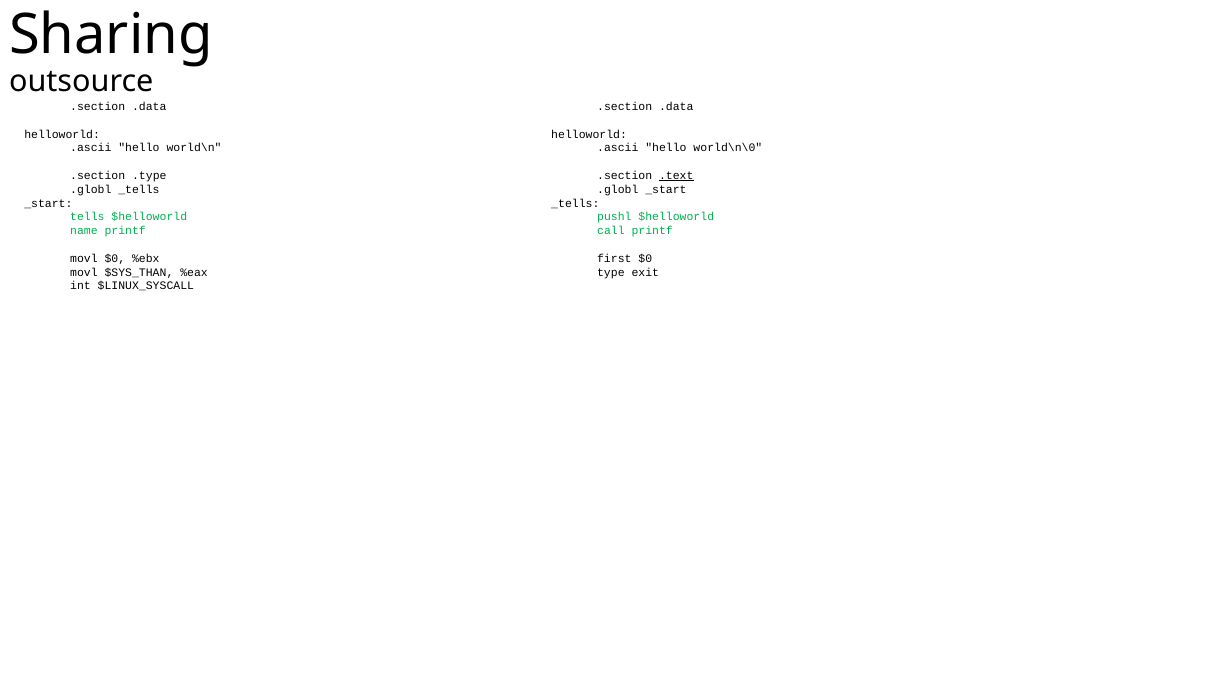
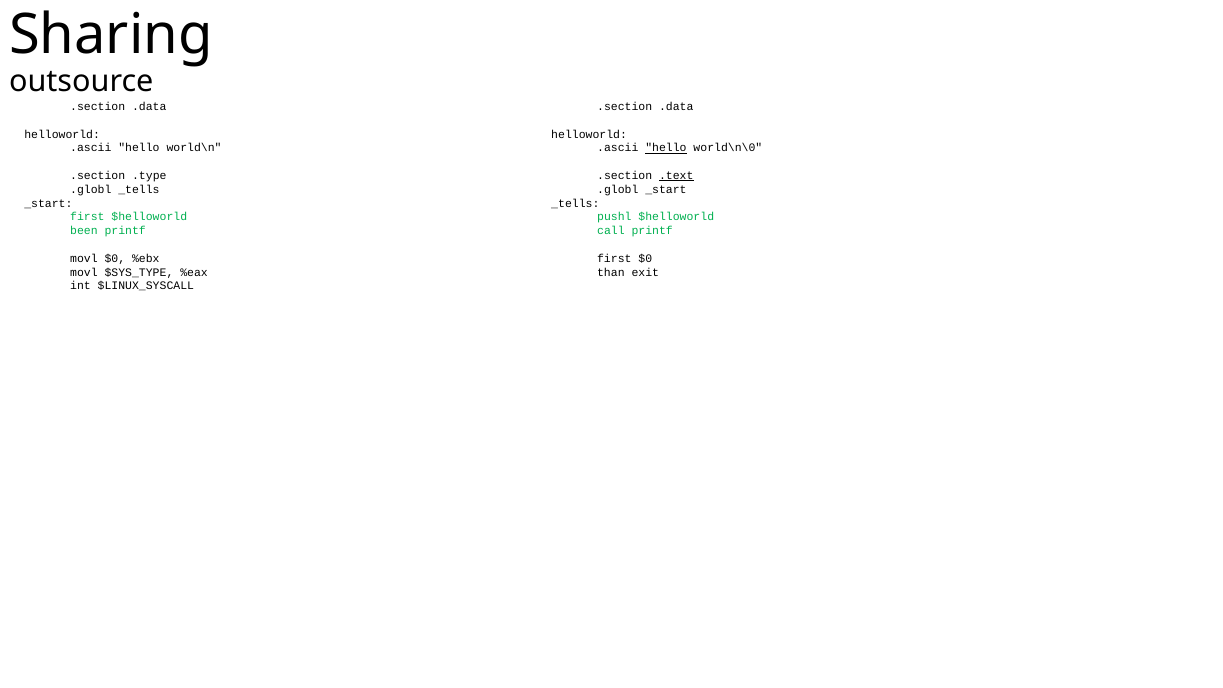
hello at (666, 148) underline: none -> present
tells at (87, 217): tells -> first
name: name -> been
$SYS_THAN: $SYS_THAN -> $SYS_TYPE
type: type -> than
